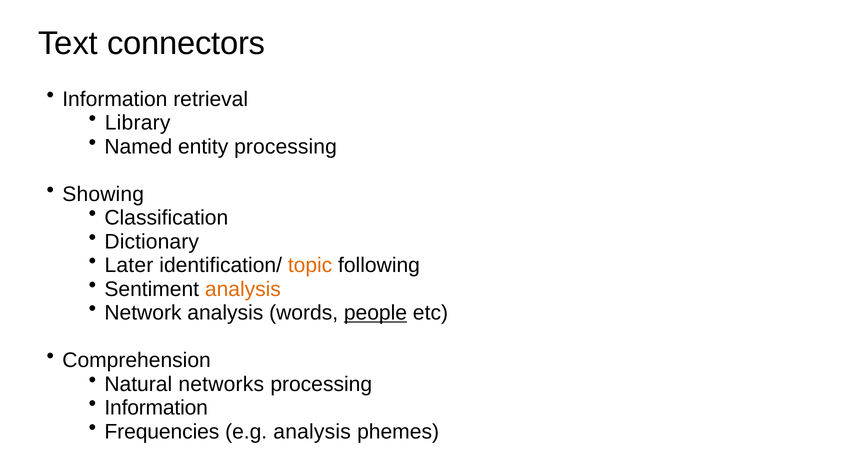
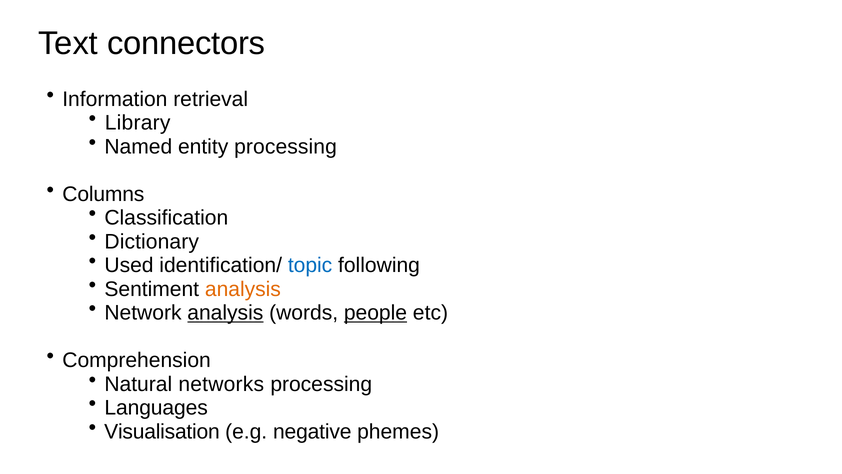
Showing: Showing -> Columns
Later: Later -> Used
topic colour: orange -> blue
analysis at (225, 313) underline: none -> present
Information at (156, 408): Information -> Languages
Frequencies: Frequencies -> Visualisation
e.g analysis: analysis -> negative
